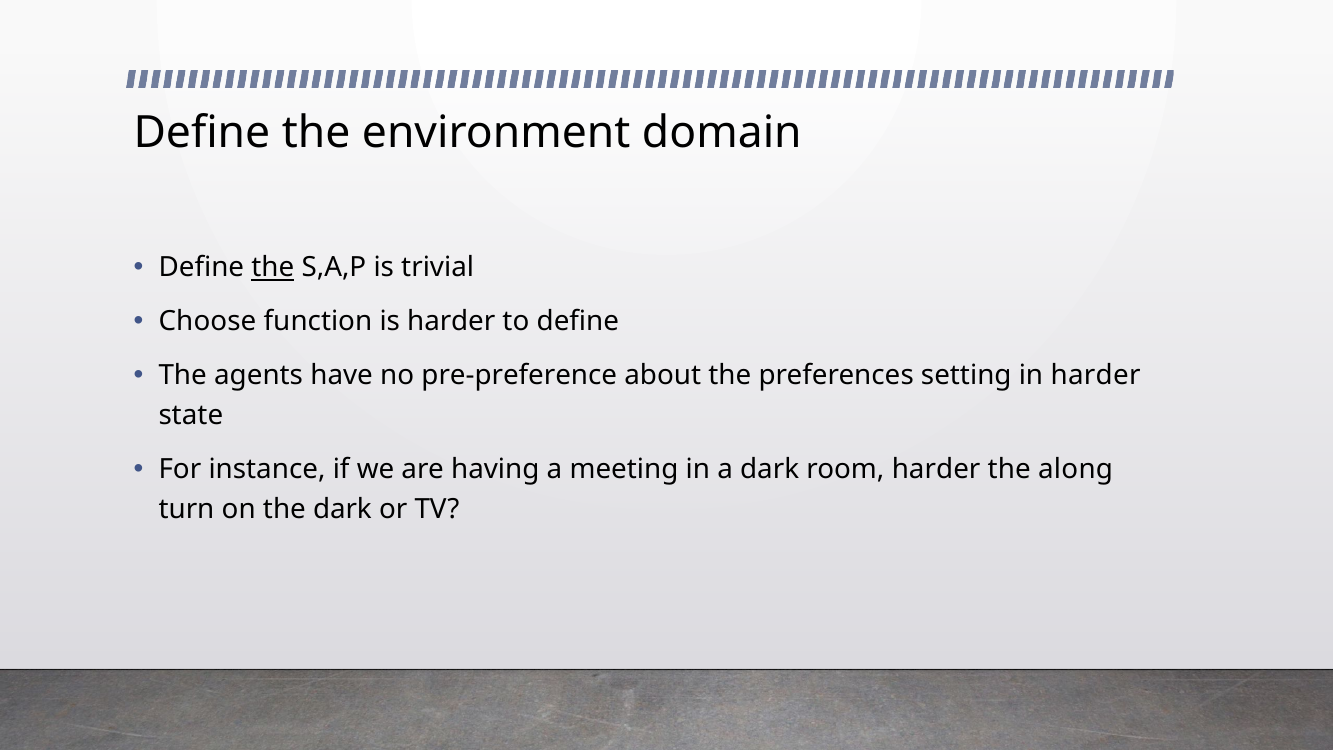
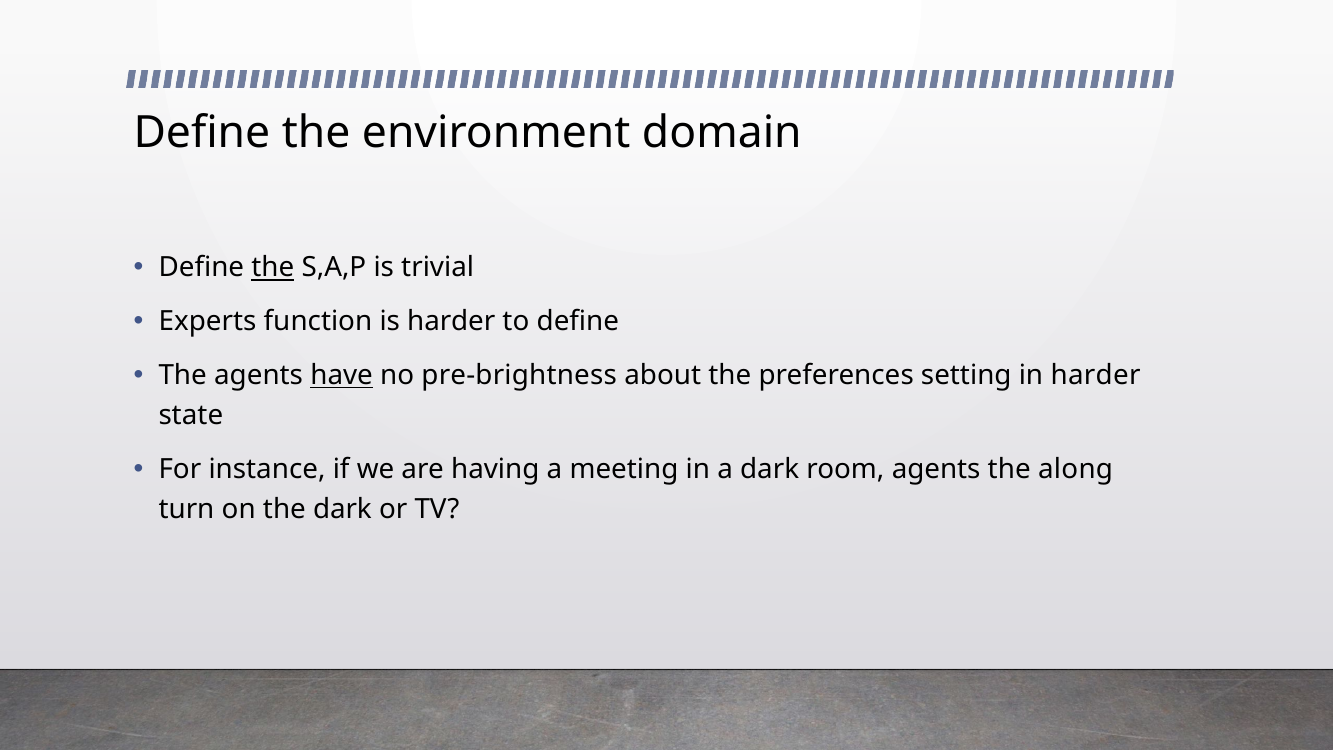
Choose: Choose -> Experts
have underline: none -> present
pre-preference: pre-preference -> pre-brightness
room harder: harder -> agents
